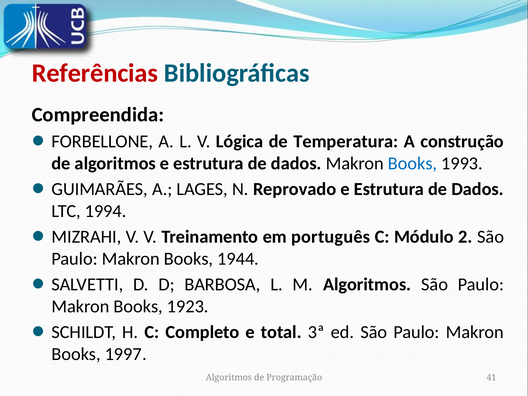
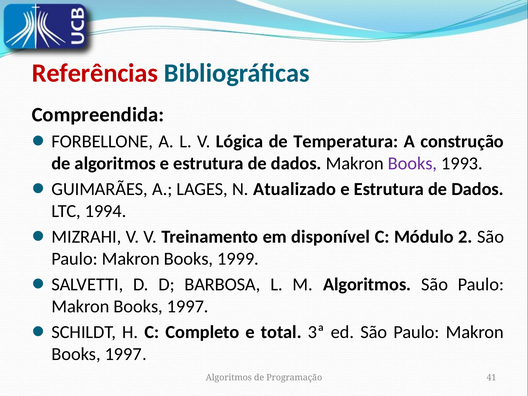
Books at (413, 163) colour: blue -> purple
Reprovado: Reprovado -> Atualizado
português: português -> disponível
1944: 1944 -> 1999
1923 at (188, 306): 1923 -> 1997
